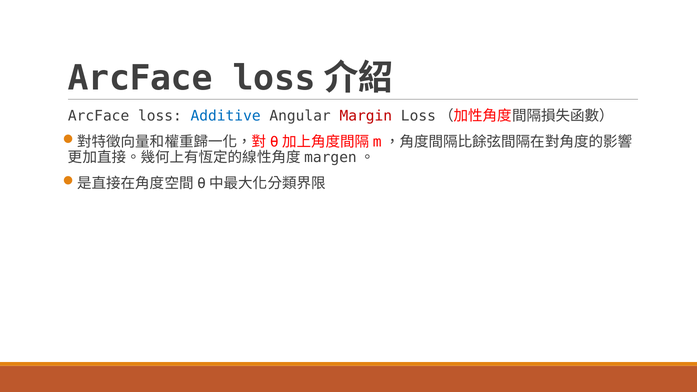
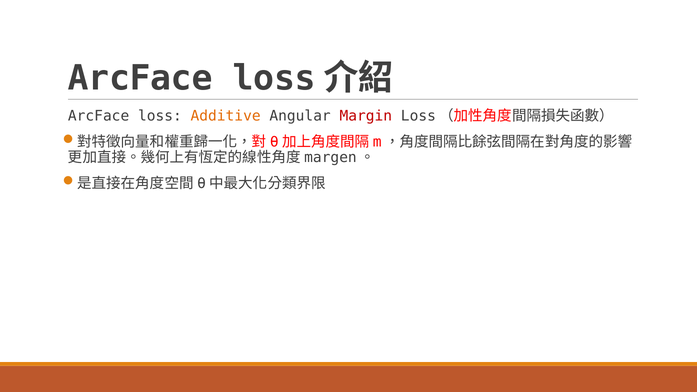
Additive colour: blue -> orange
